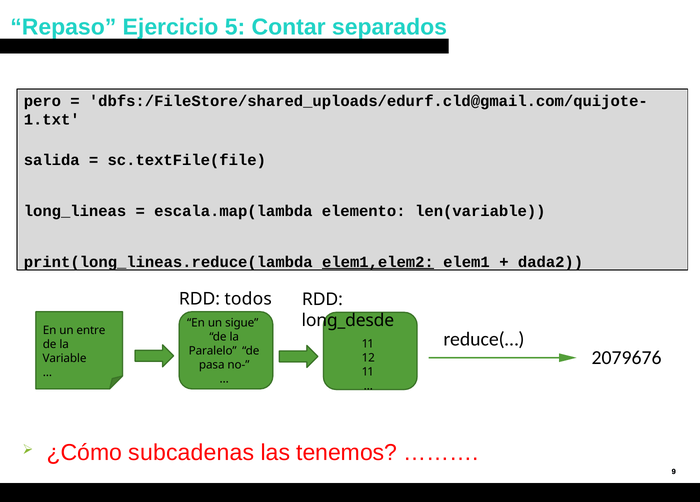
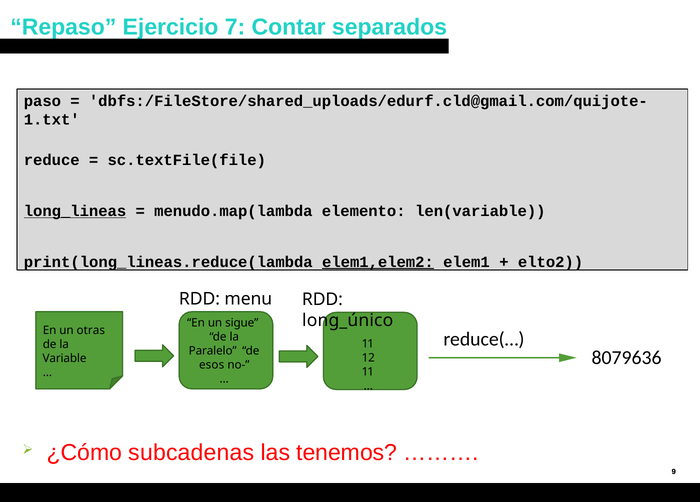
5: 5 -> 7
pero: pero -> paso
salida: salida -> reduce
long_lineas underline: none -> present
escala.map(lambda: escala.map(lambda -> menudo.map(lambda
dada2: dada2 -> elto2
todos: todos -> menu
long_desde: long_desde -> long_único
entre: entre -> otras
2079676: 2079676 -> 8079636
pasa: pasa -> esos
